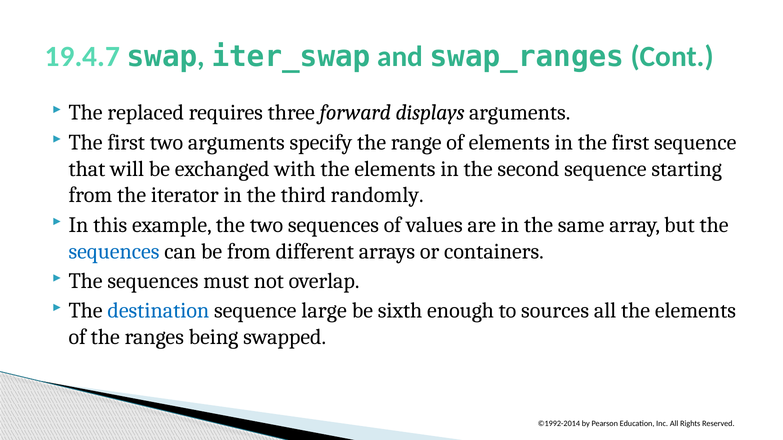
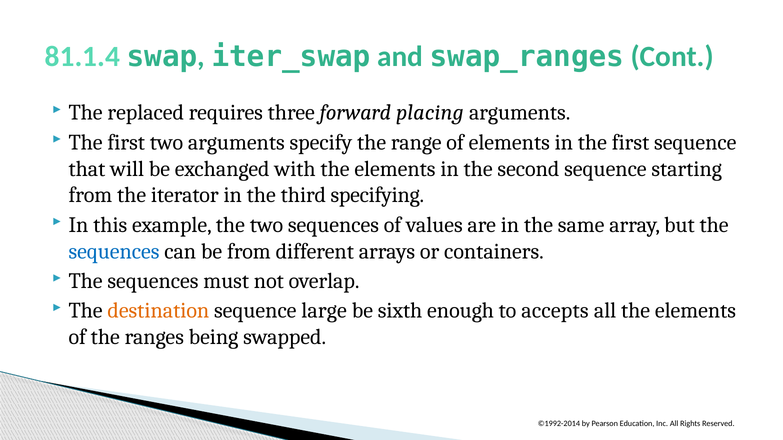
19.4.7: 19.4.7 -> 81.1.4
displays: displays -> placing
randomly: randomly -> specifying
destination colour: blue -> orange
sources: sources -> accepts
